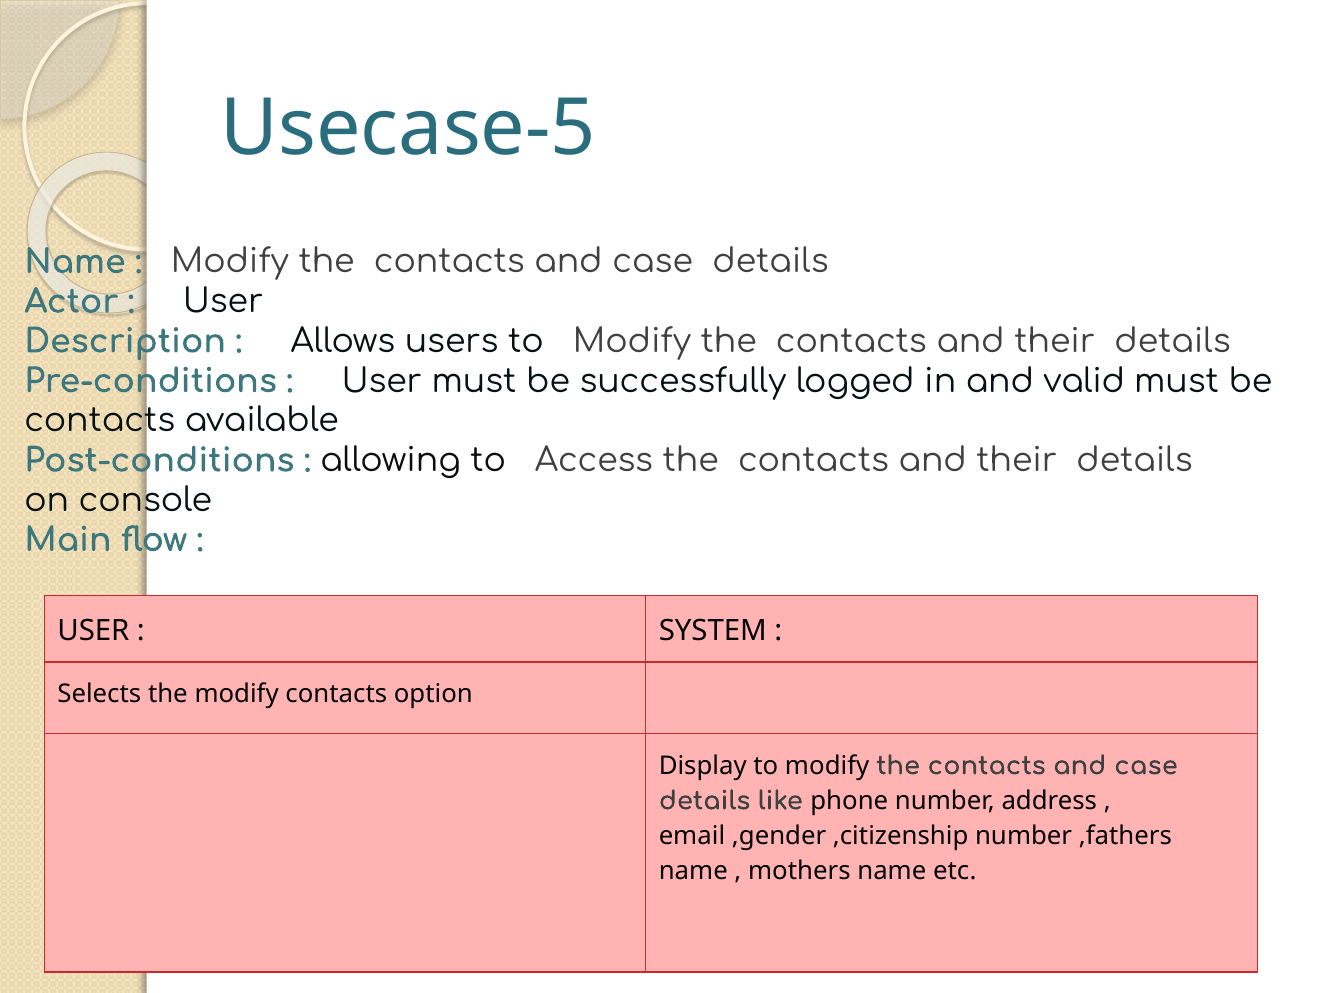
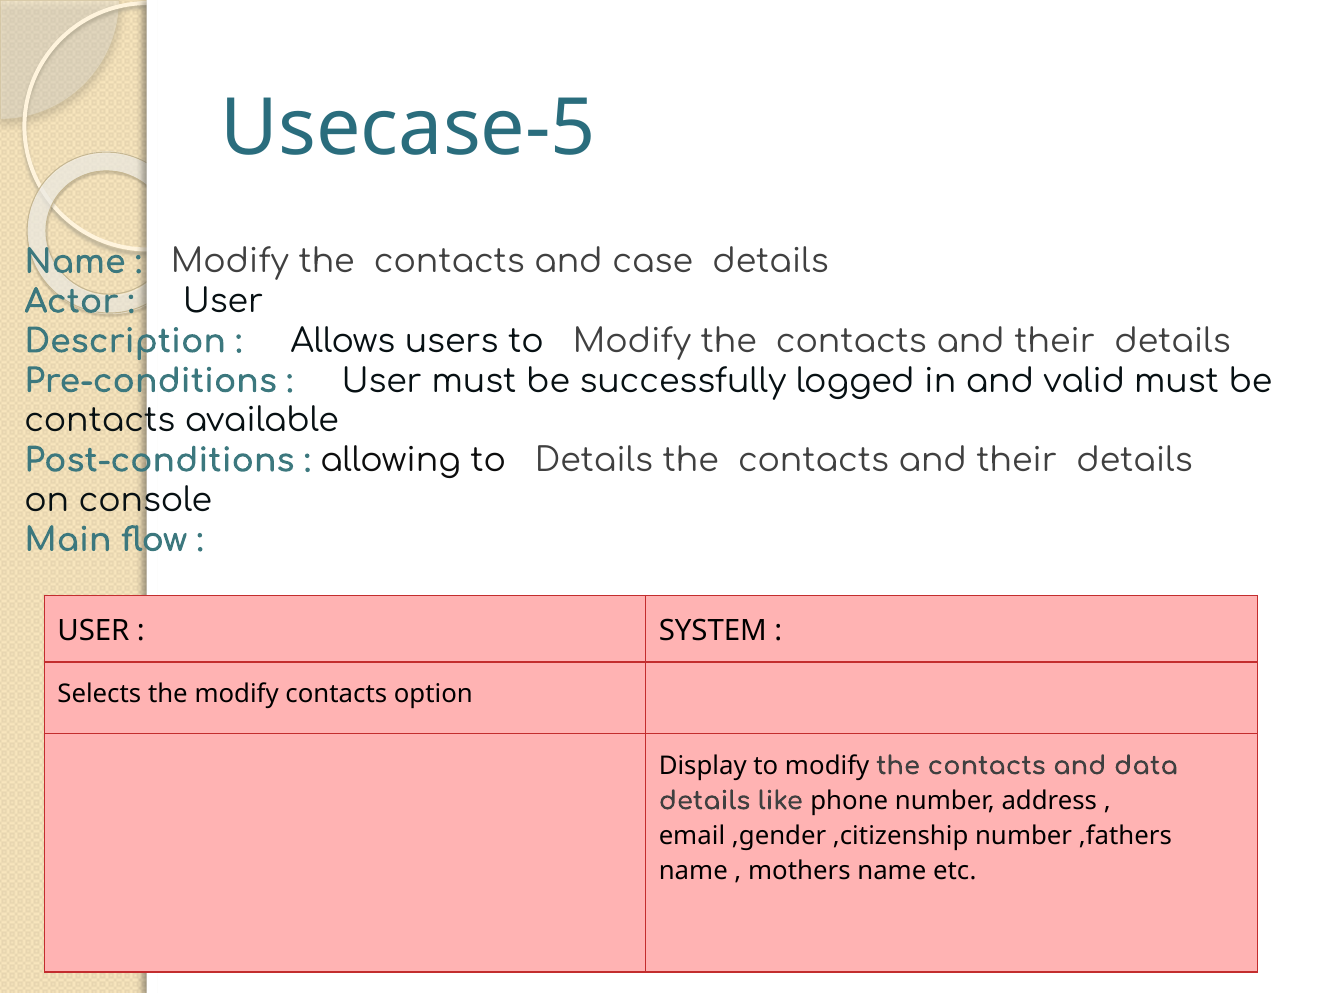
to Access: Access -> Details
case at (1146, 766): case -> data
